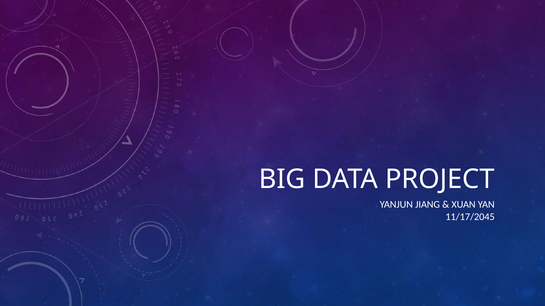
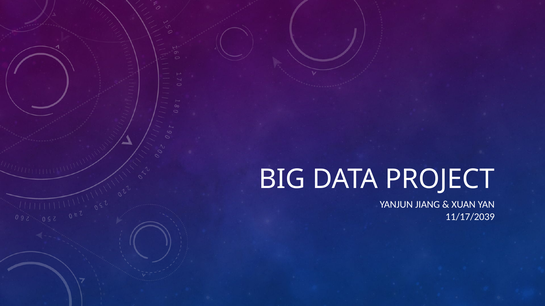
11/17/2045: 11/17/2045 -> 11/17/2039
